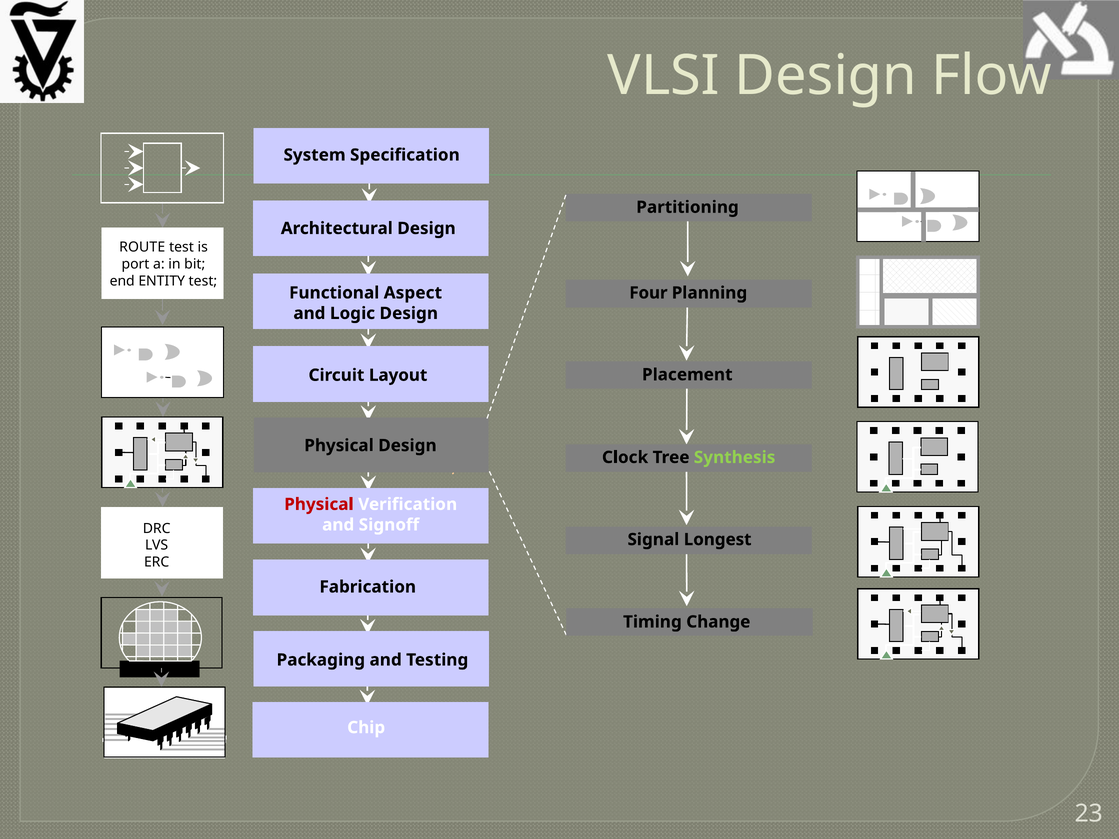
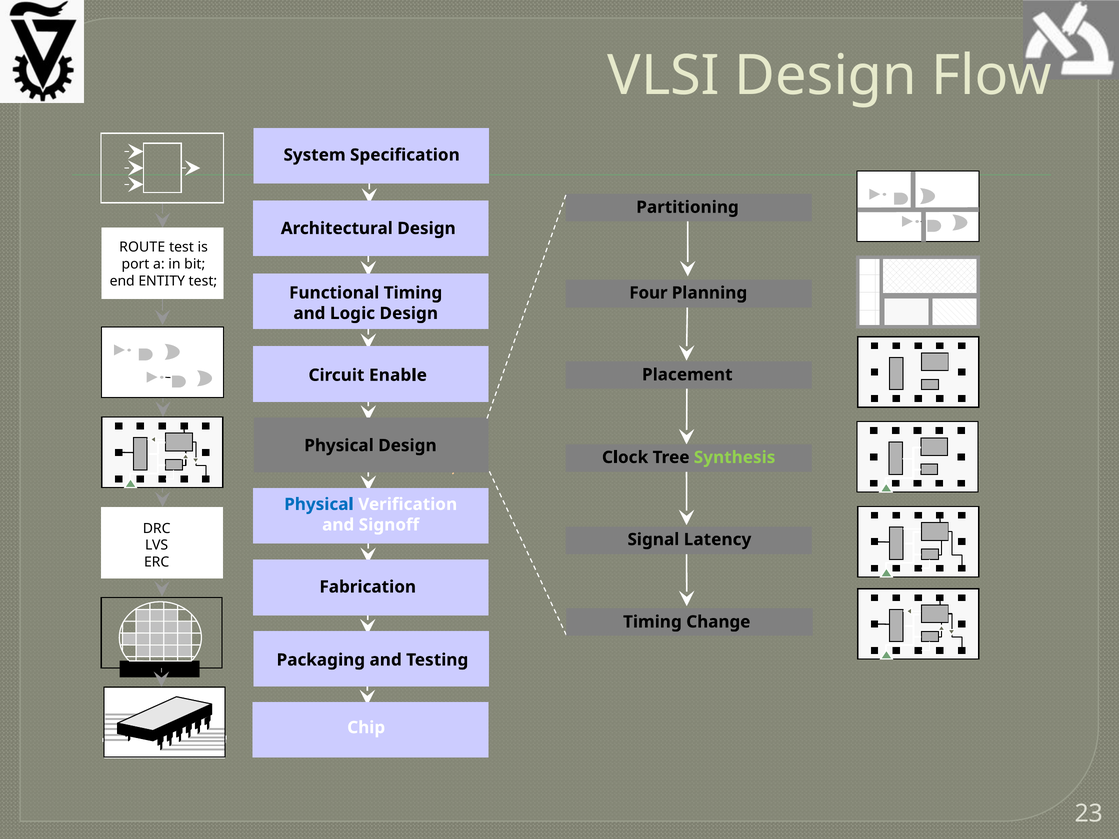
Functional Aspect: Aspect -> Timing
Layout: Layout -> Enable
Physical at (319, 504) colour: red -> blue
Longest: Longest -> Latency
